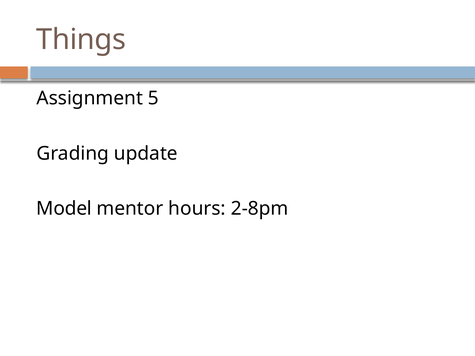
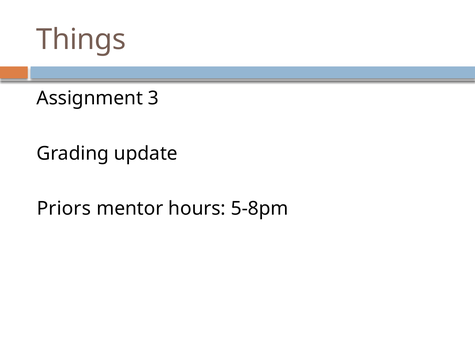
5: 5 -> 3
Model: Model -> Priors
2-8pm: 2-8pm -> 5-8pm
